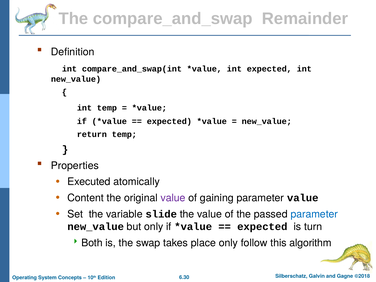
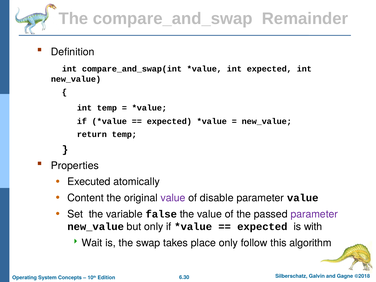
gaining: gaining -> disable
slide: slide -> false
parameter at (314, 214) colour: blue -> purple
turn: turn -> with
Both: Both -> Wait
